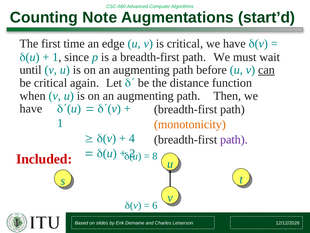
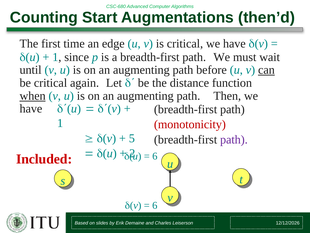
Note: Note -> Start
start’d: start’d -> then’d
when underline: none -> present
monotonicity colour: orange -> red
4: 4 -> 5
8 at (155, 156): 8 -> 6
